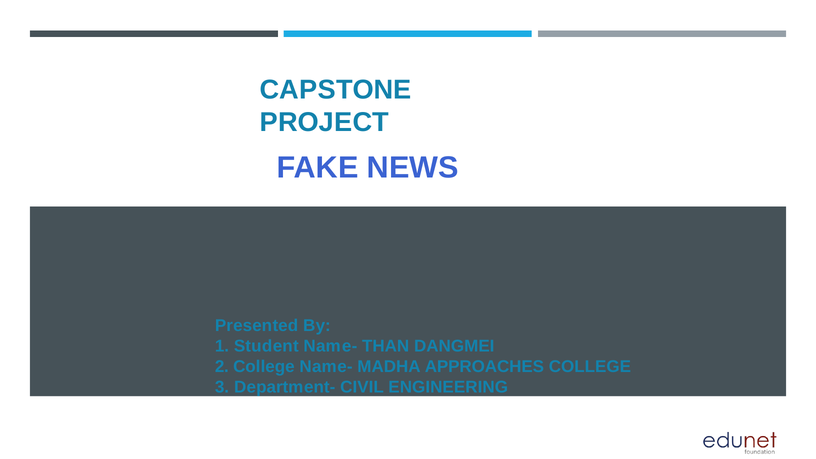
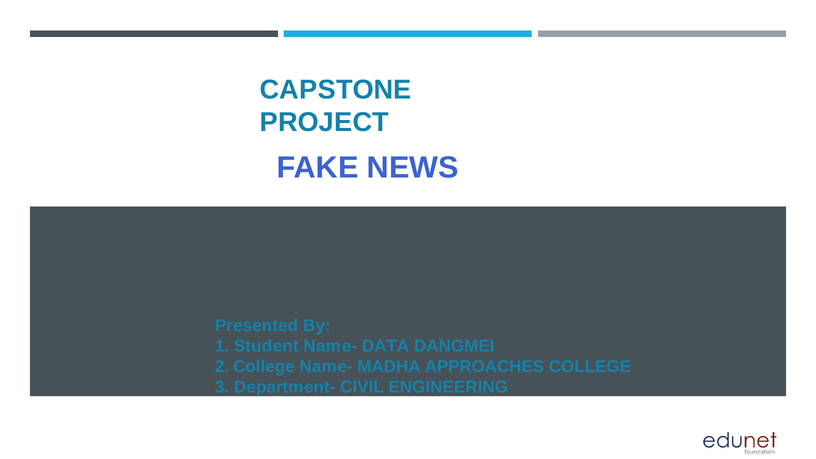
THAN: THAN -> DATA
